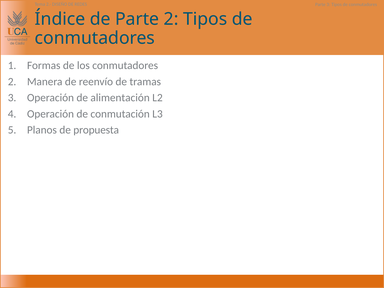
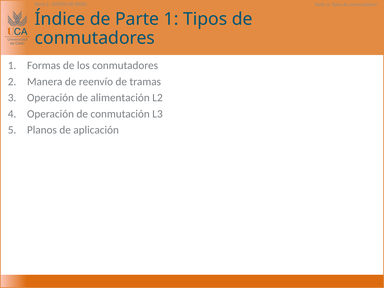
Parte 2: 2 -> 1
propuesta: propuesta -> aplicación
